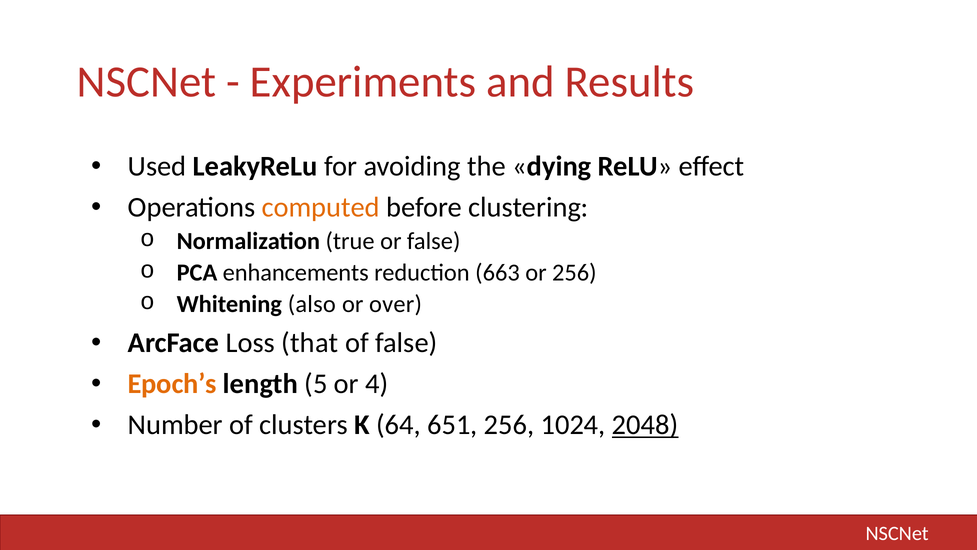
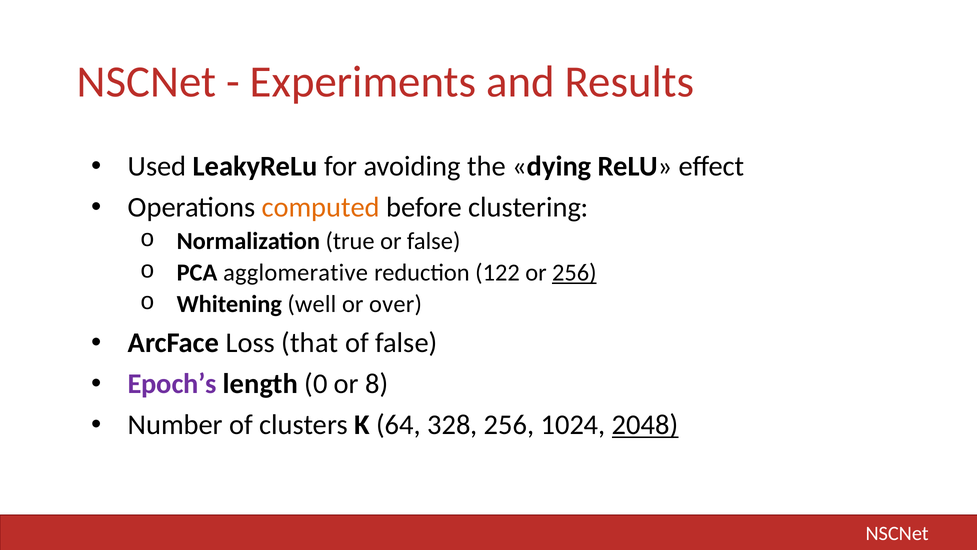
enhancements: enhancements -> agglomerative
663: 663 -> 122
256 at (574, 273) underline: none -> present
also: also -> well
Epoch’s colour: orange -> purple
5: 5 -> 0
4: 4 -> 8
651: 651 -> 328
